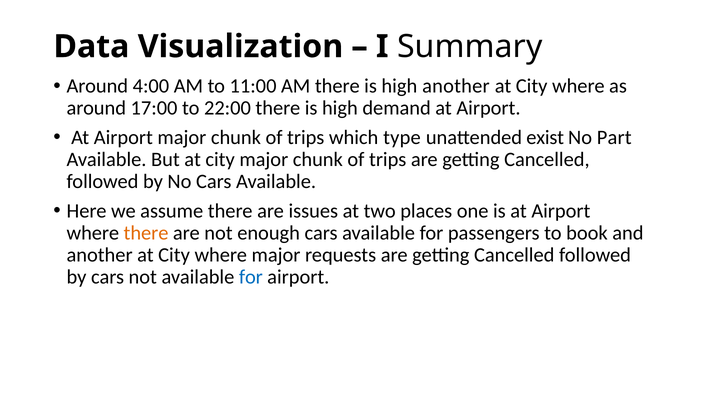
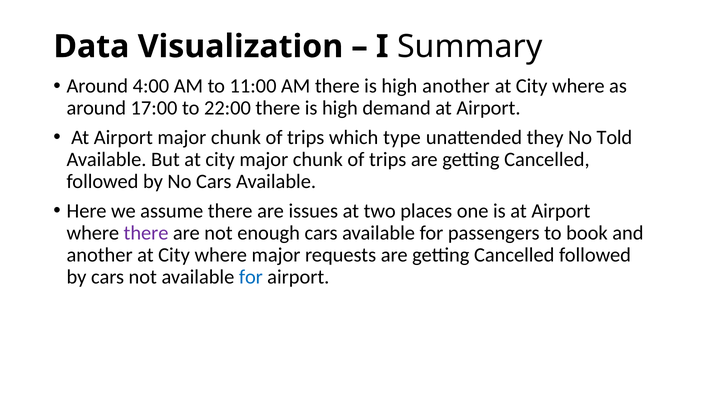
exist: exist -> they
Part: Part -> Told
there at (146, 233) colour: orange -> purple
